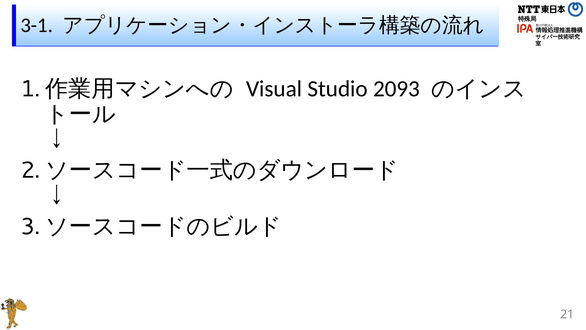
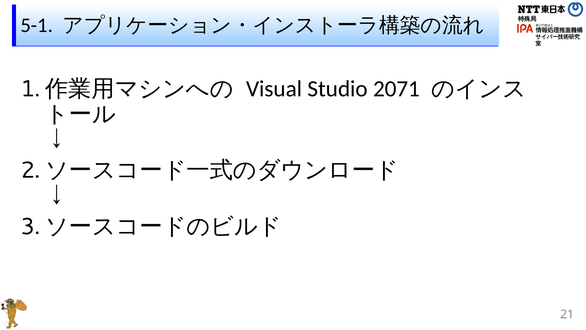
3-1: 3-1 -> 5-1
2093: 2093 -> 2071
